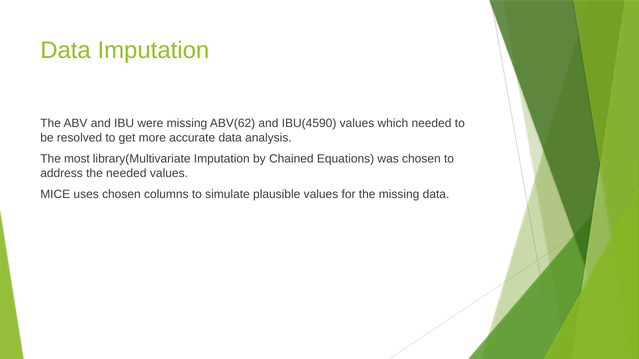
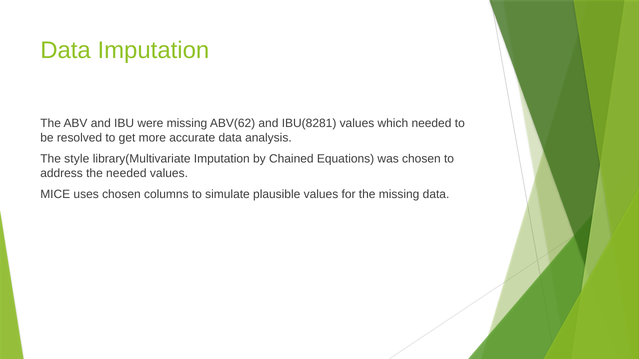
IBU(4590: IBU(4590 -> IBU(8281
most: most -> style
